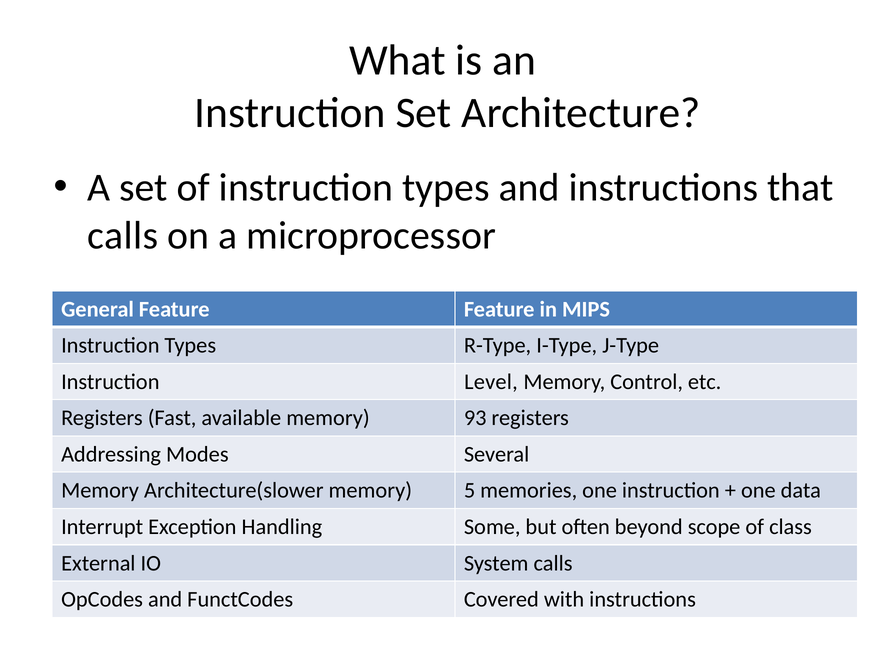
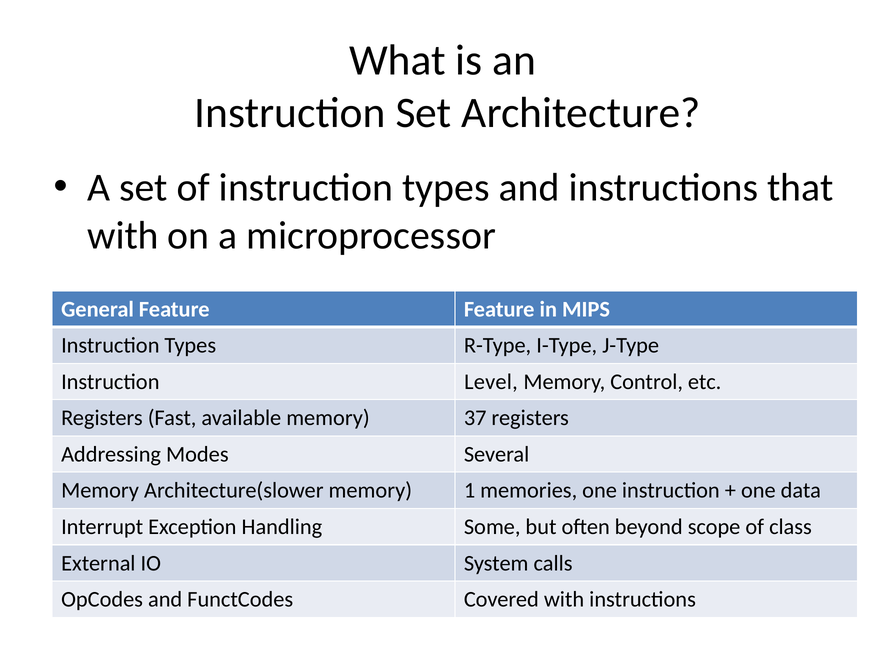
calls at (123, 236): calls -> with
93: 93 -> 37
5: 5 -> 1
